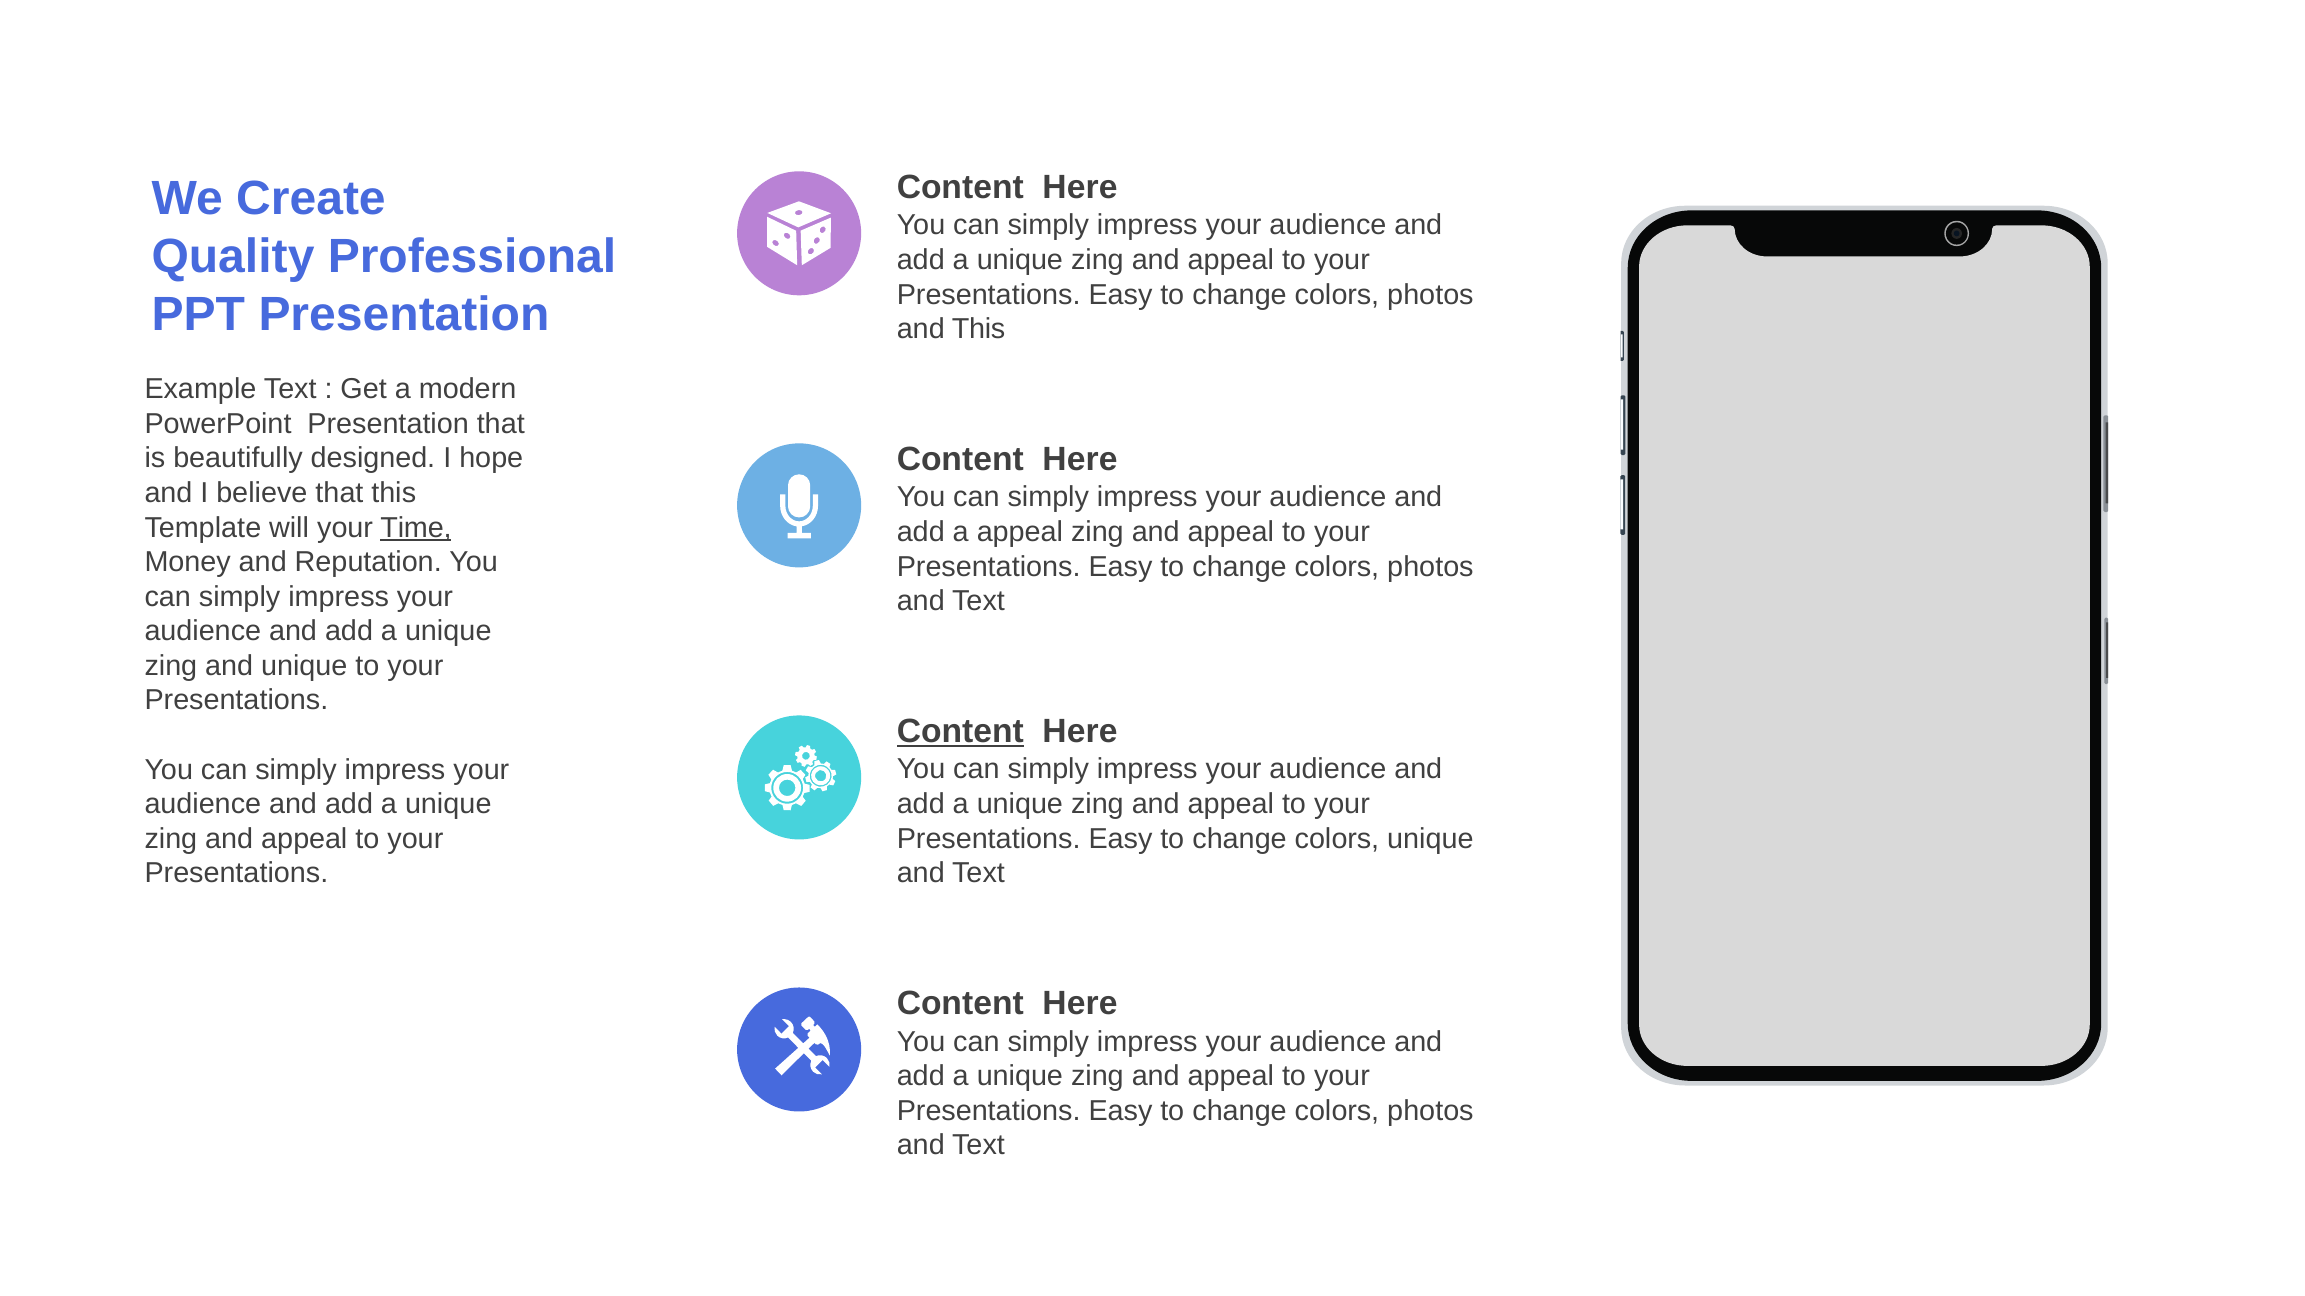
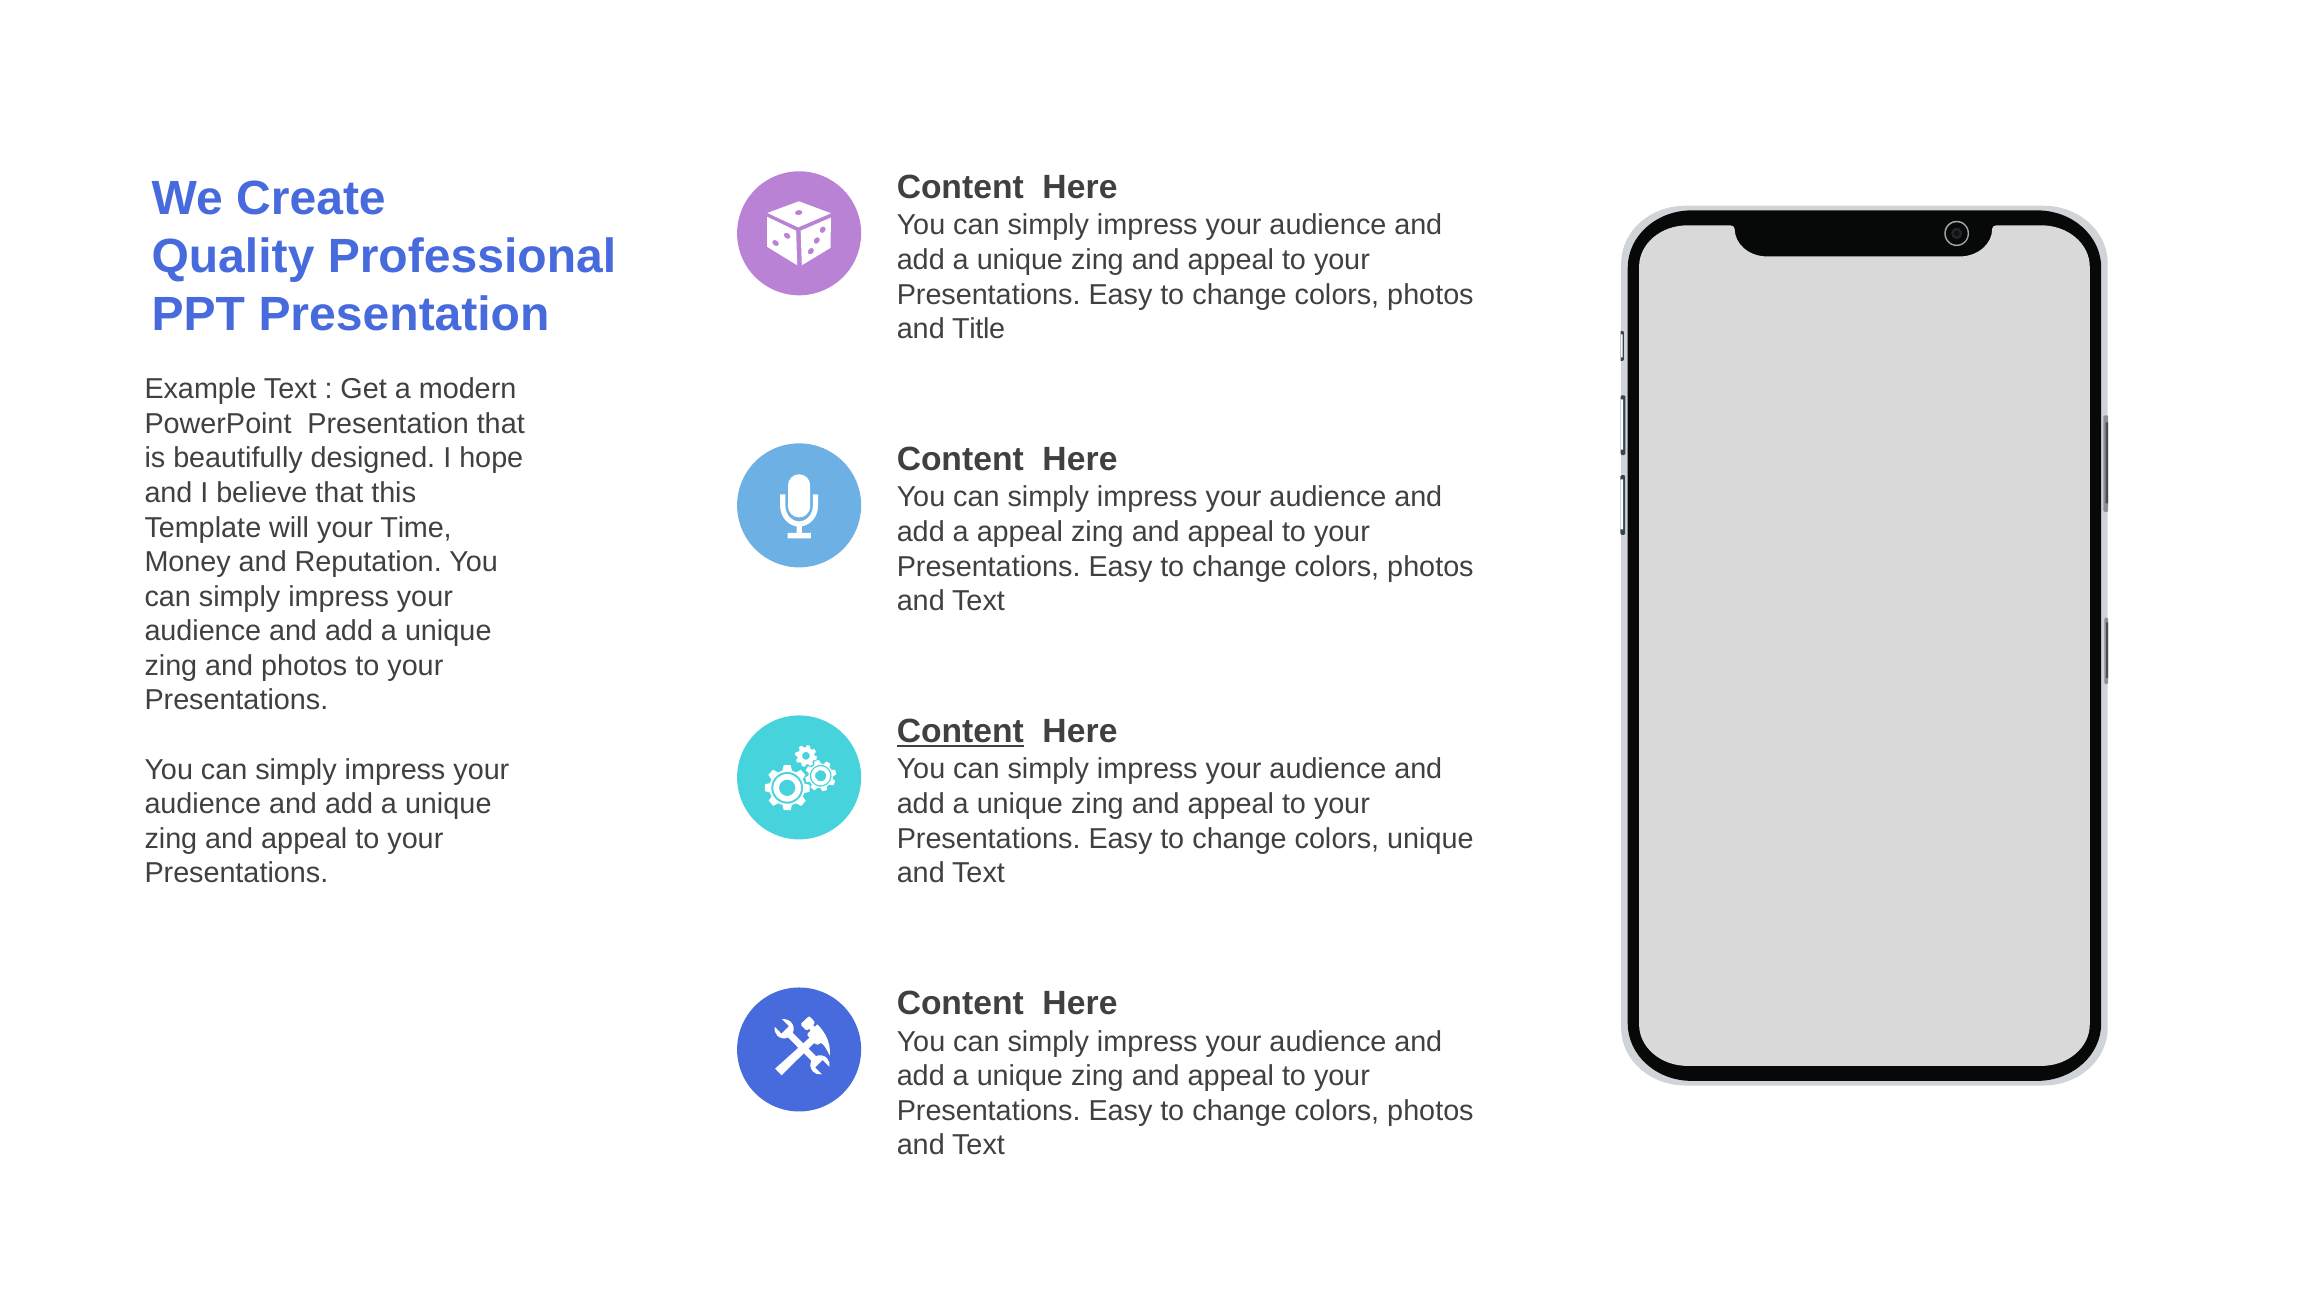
and This: This -> Title
Time underline: present -> none
and unique: unique -> photos
